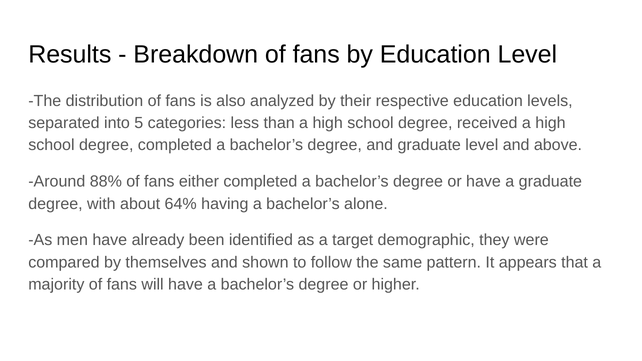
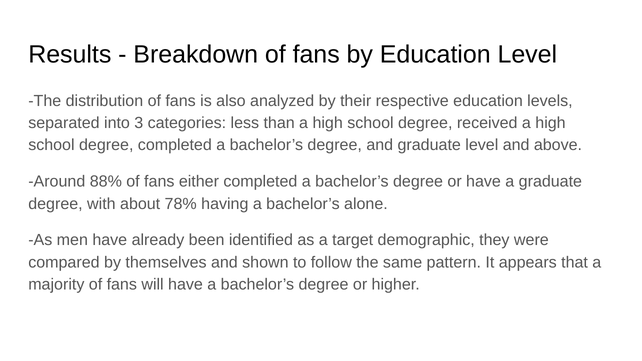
5: 5 -> 3
64%: 64% -> 78%
